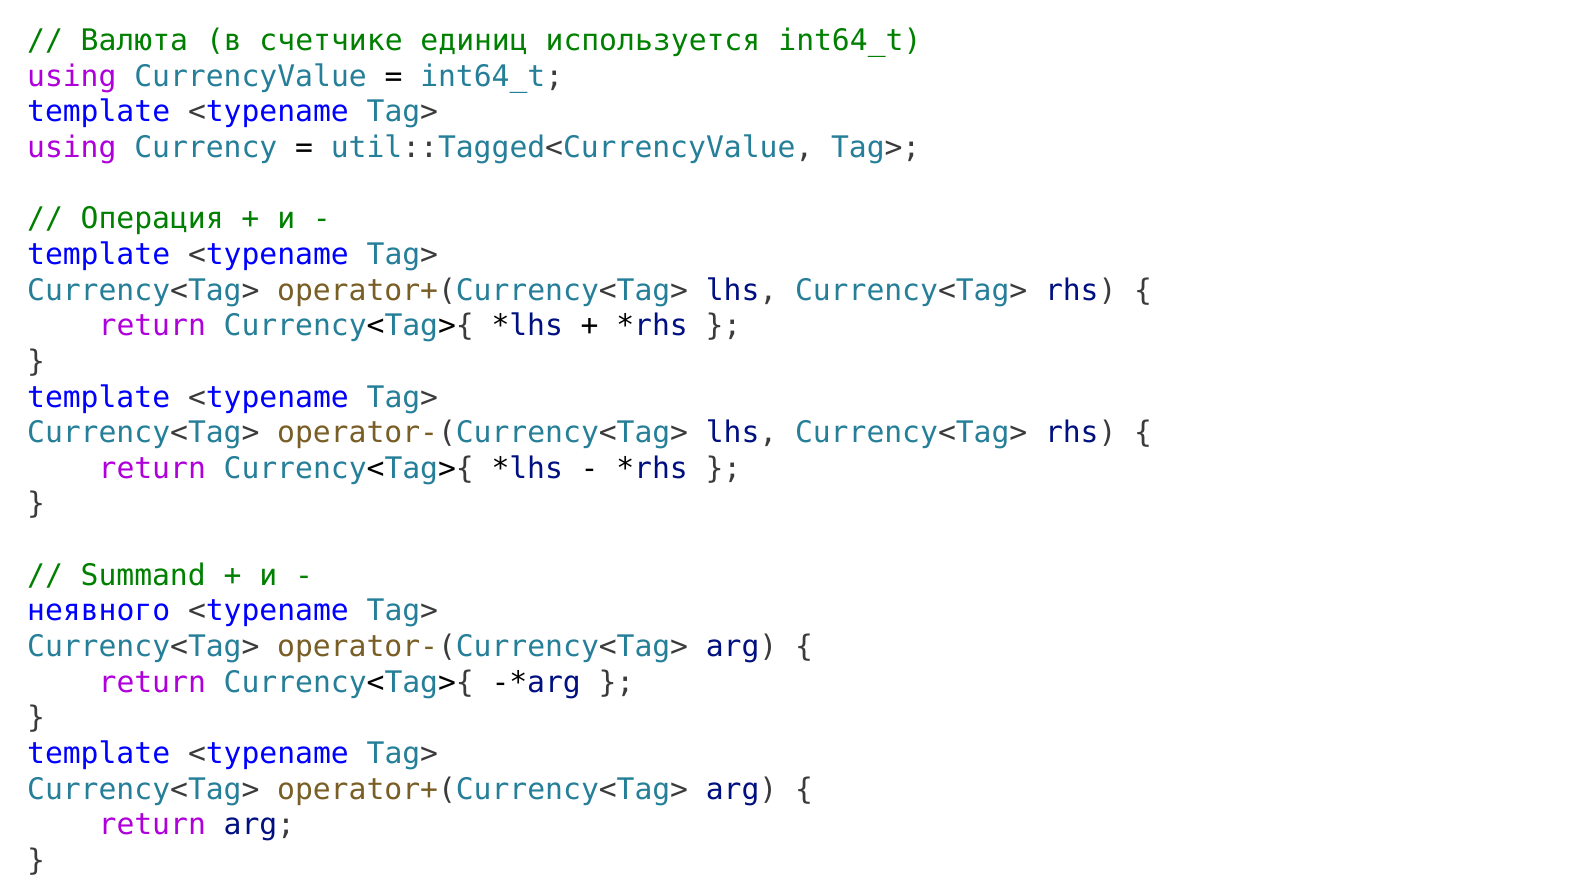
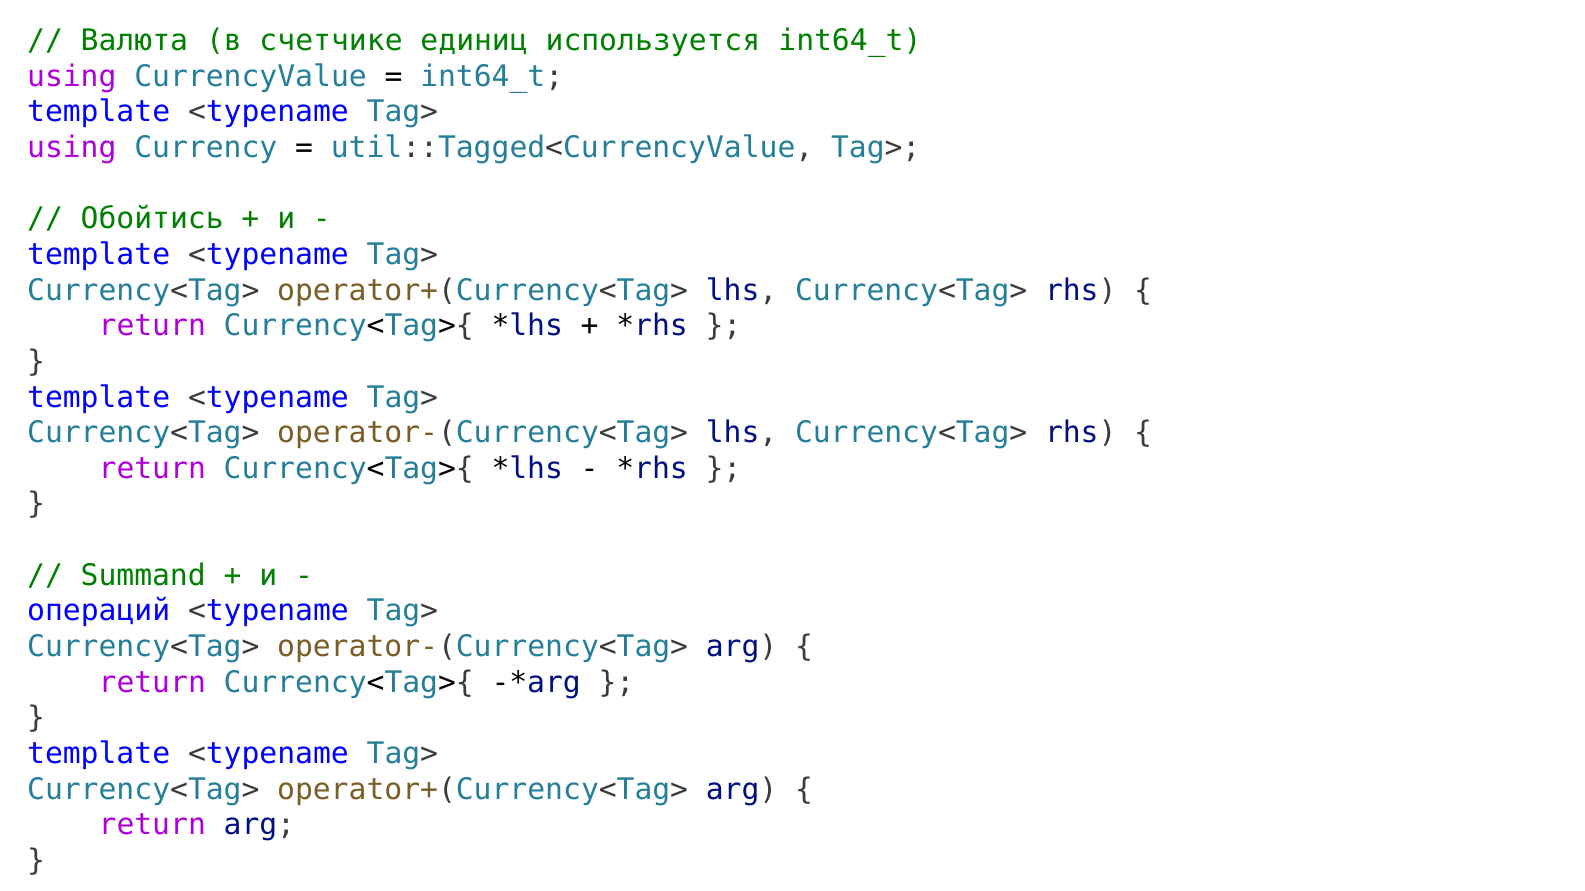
Операция: Операция -> Обойтись
неявного: неявного -> операций
